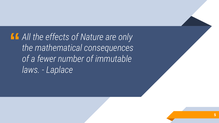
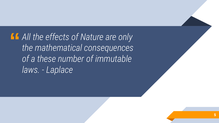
fewer: fewer -> these
